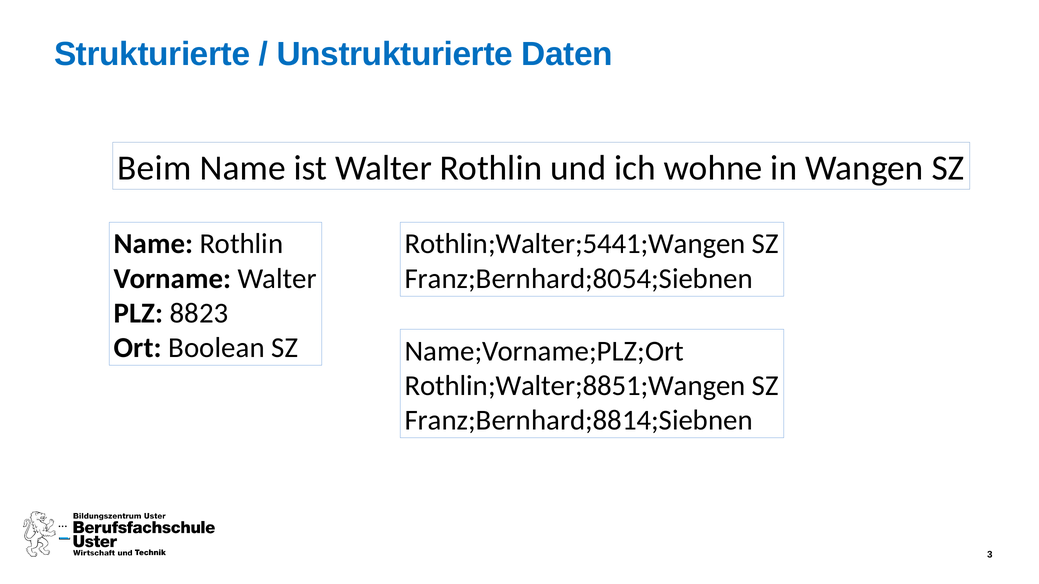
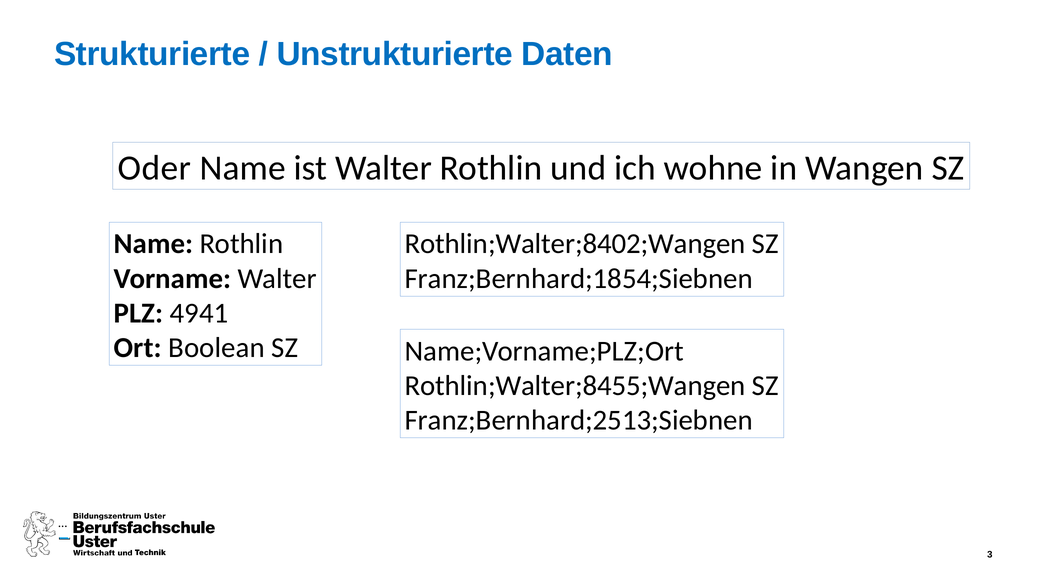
Beim: Beim -> Oder
Rothlin;Walter;5441;Wangen: Rothlin;Walter;5441;Wangen -> Rothlin;Walter;8402;Wangen
Franz;Bernhard;8054;Siebnen: Franz;Bernhard;8054;Siebnen -> Franz;Bernhard;1854;Siebnen
8823: 8823 -> 4941
Rothlin;Walter;8851;Wangen: Rothlin;Walter;8851;Wangen -> Rothlin;Walter;8455;Wangen
Franz;Bernhard;8814;Siebnen: Franz;Bernhard;8814;Siebnen -> Franz;Bernhard;2513;Siebnen
